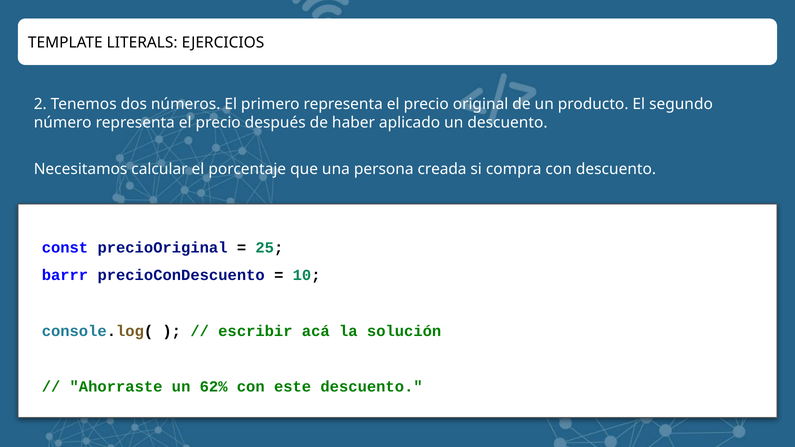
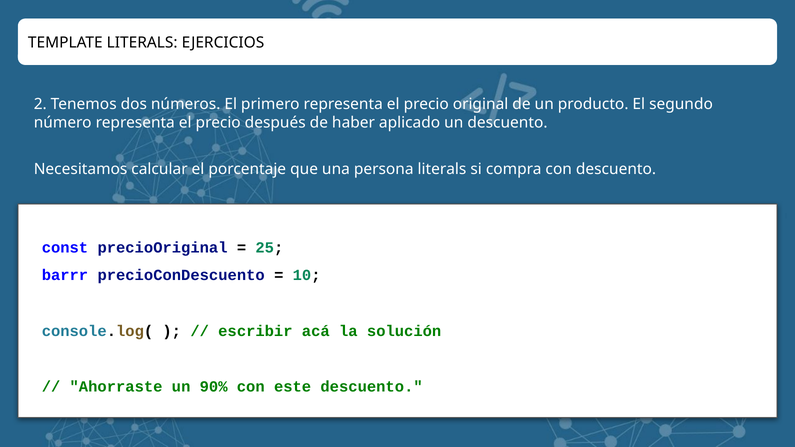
persona creada: creada -> literals
62%: 62% -> 90%
